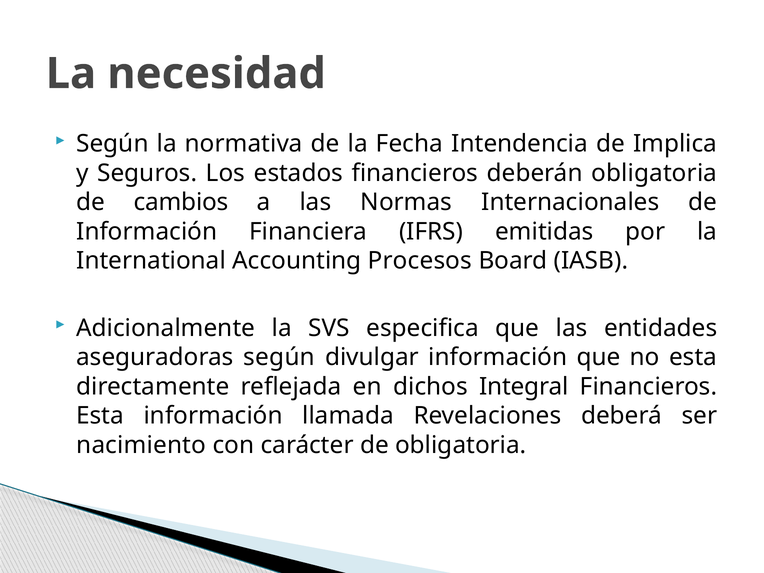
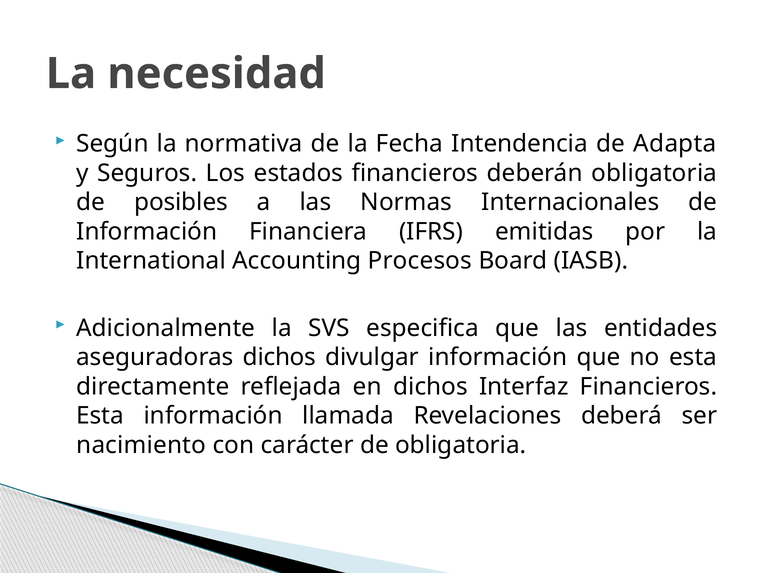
Implica: Implica -> Adapta
cambios: cambios -> posibles
aseguradoras según: según -> dichos
Integral: Integral -> Interfaz
